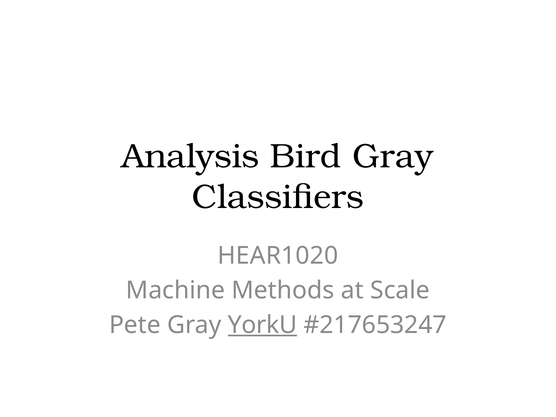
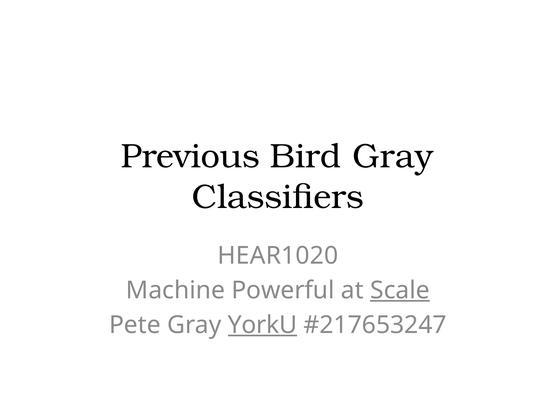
Analysis: Analysis -> Previous
Methods: Methods -> Powerful
Scale underline: none -> present
